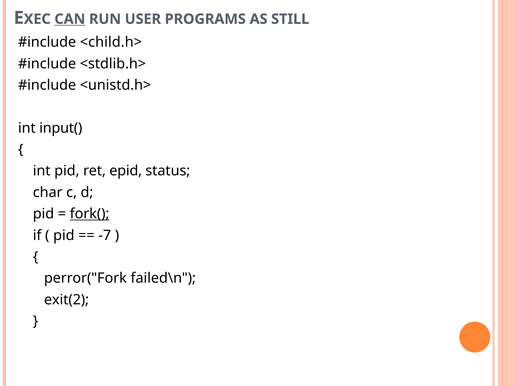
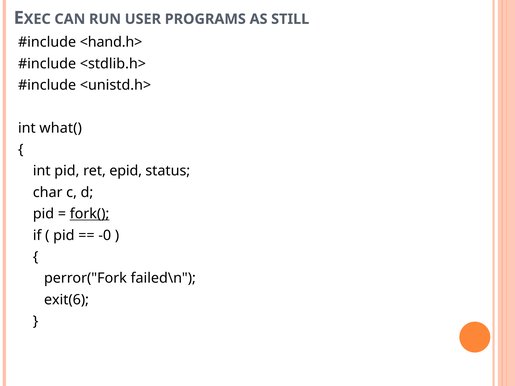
CAN underline: present -> none
<child.h>: <child.h> -> <hand.h>
input(: input( -> what(
-7: -7 -> -0
exit(2: exit(2 -> exit(6
